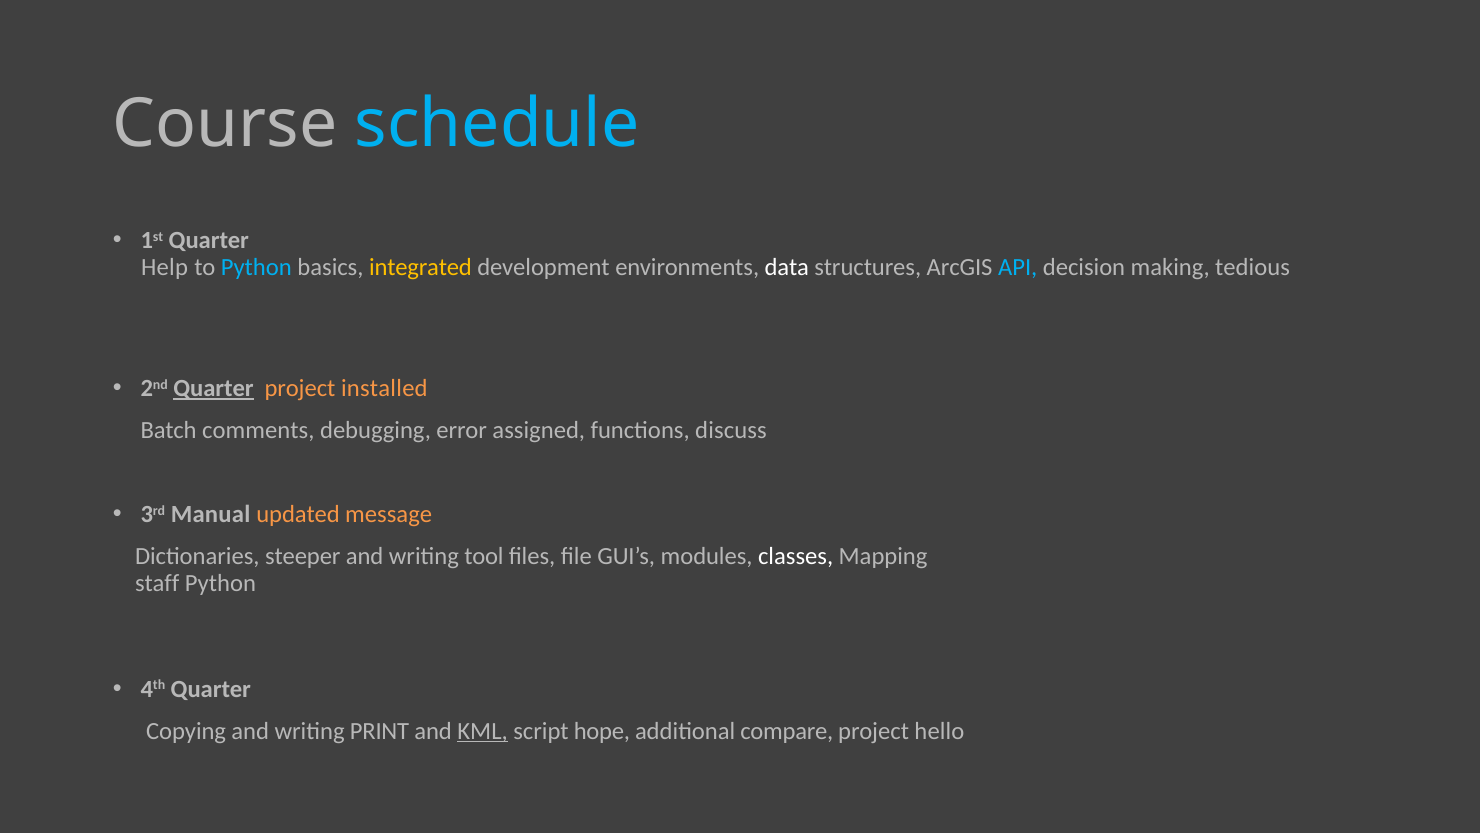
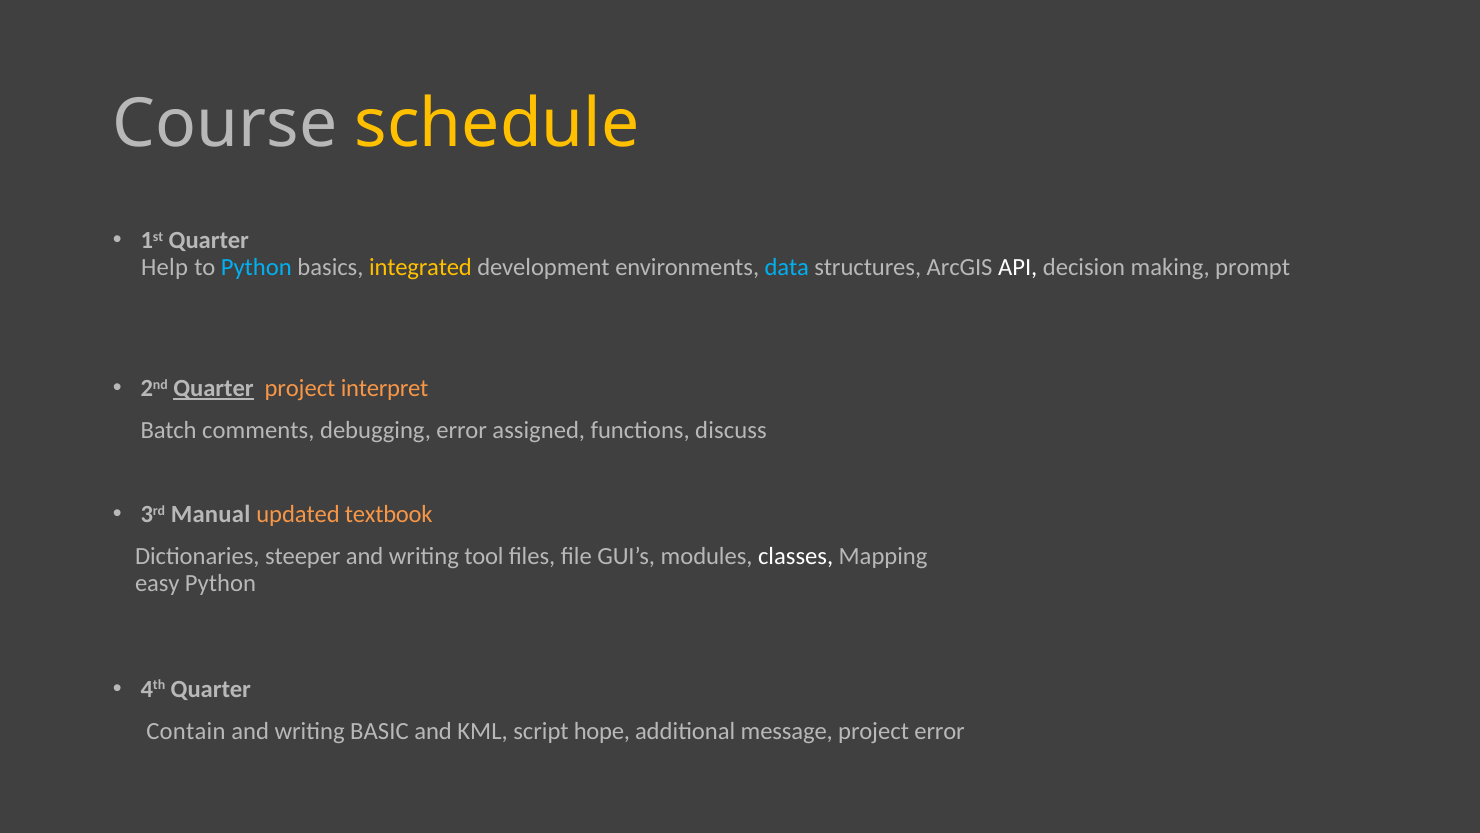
schedule colour: light blue -> yellow
data colour: white -> light blue
API colour: light blue -> white
tedious: tedious -> prompt
installed: installed -> interpret
message: message -> textbook
staff: staff -> easy
Copying: Copying -> Contain
PRINT: PRINT -> BASIC
KML underline: present -> none
compare: compare -> message
project hello: hello -> error
